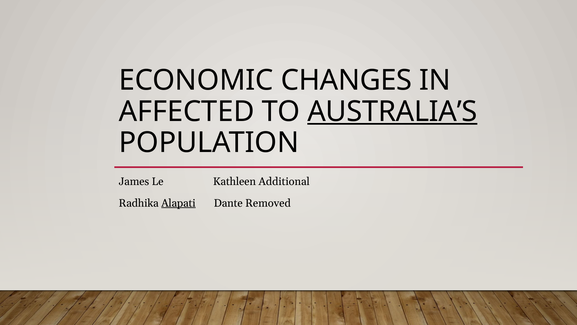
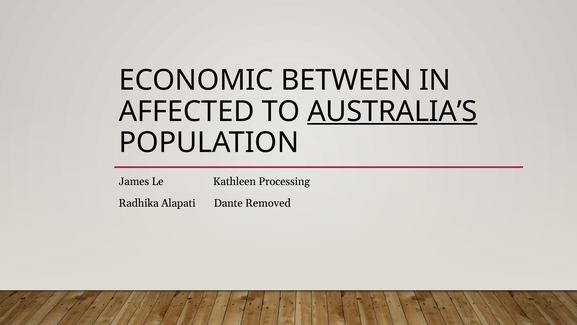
CHANGES: CHANGES -> BETWEEN
Additional: Additional -> Processing
Alapati underline: present -> none
